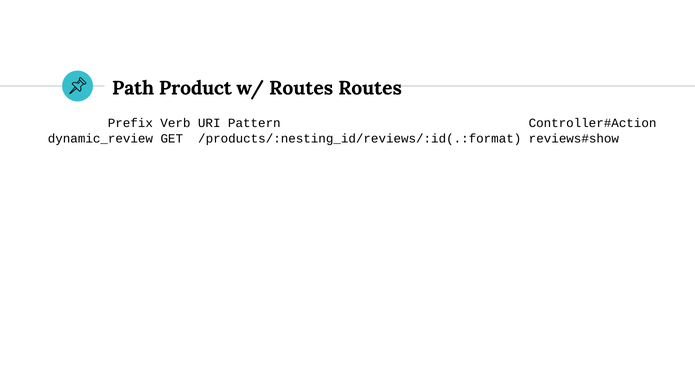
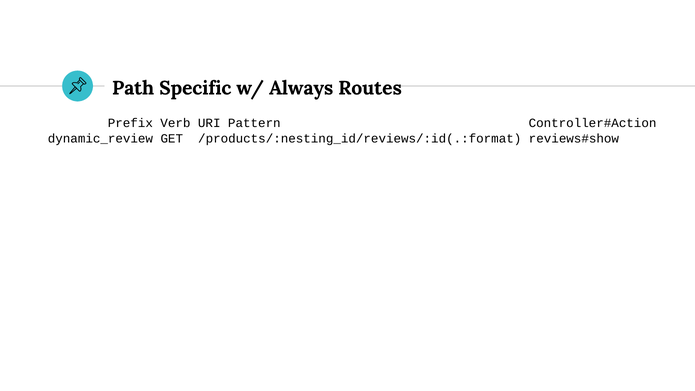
Product: Product -> Specific
w/ Routes: Routes -> Always
